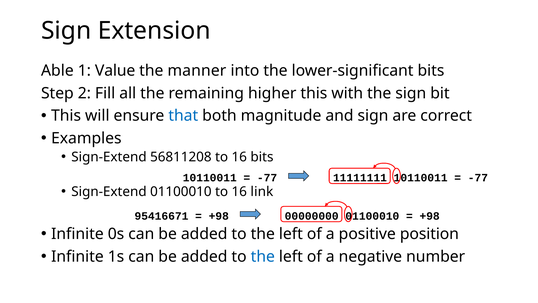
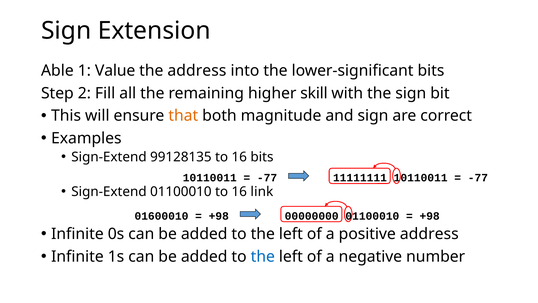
the manner: manner -> address
higher this: this -> skill
that colour: blue -> orange
56811208: 56811208 -> 99128135
95416671: 95416671 -> 01600010
positive position: position -> address
